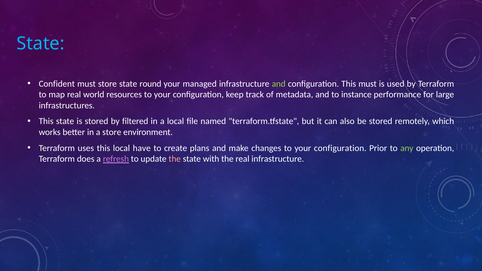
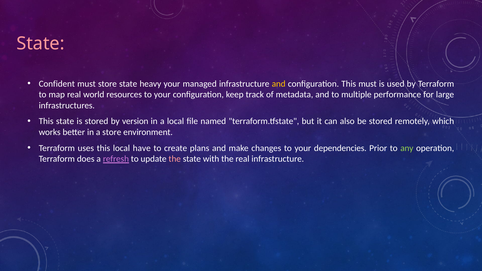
State at (41, 43) colour: light blue -> pink
round: round -> heavy
and at (279, 84) colour: light green -> yellow
instance: instance -> multiple
filtered: filtered -> version
changes to your configuration: configuration -> dependencies
